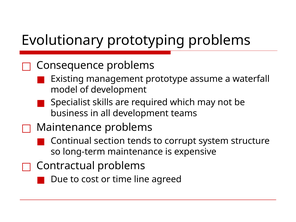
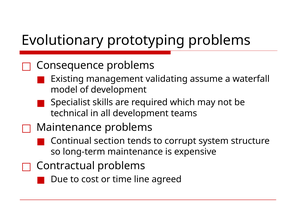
prototype: prototype -> validating
business: business -> technical
